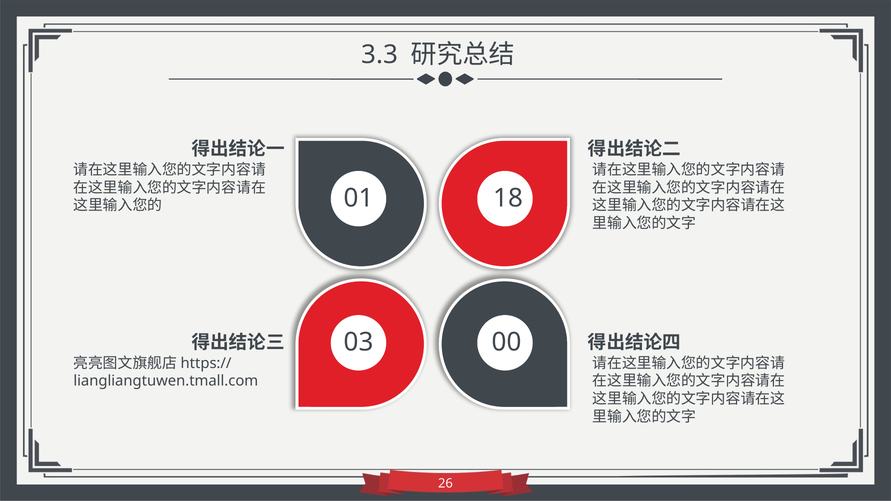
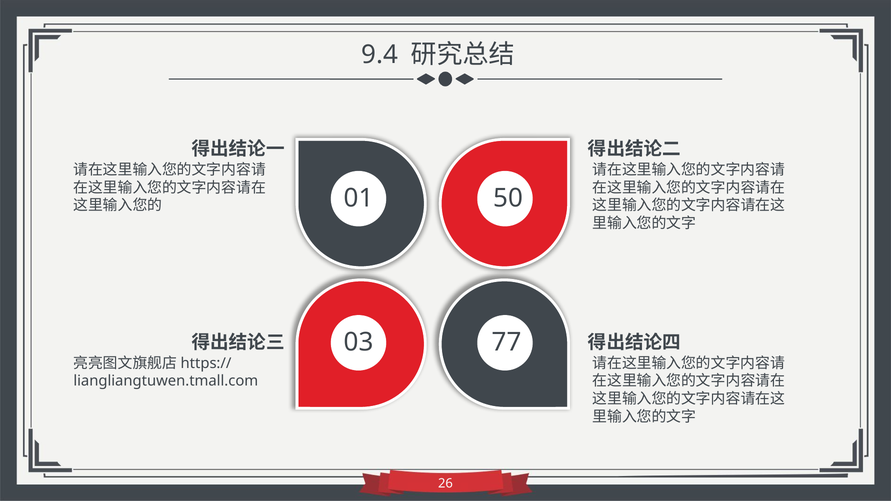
3.3: 3.3 -> 9.4
18: 18 -> 50
00: 00 -> 77
